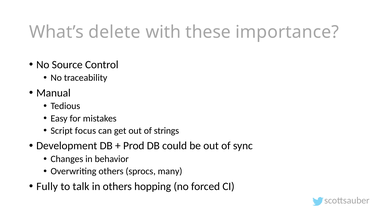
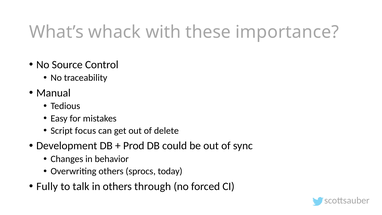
delete: delete -> whack
strings: strings -> delete
many: many -> today
hopping: hopping -> through
